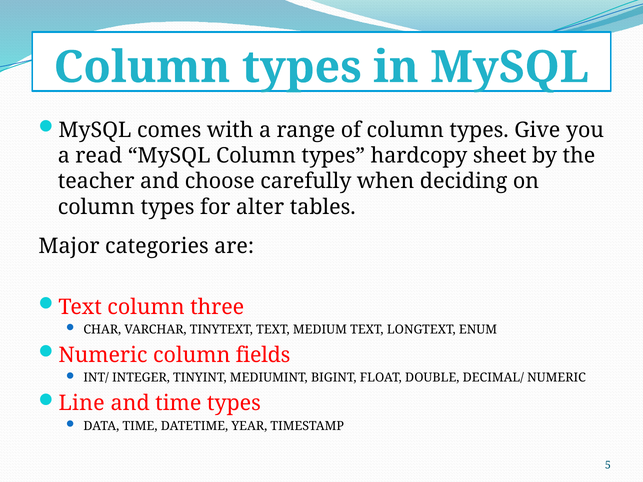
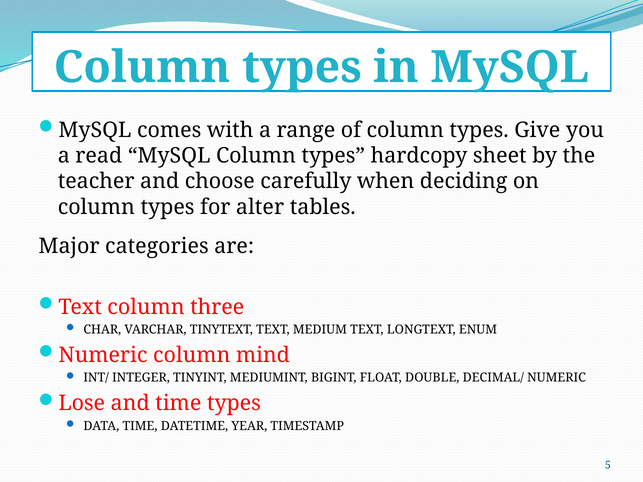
fields: fields -> mind
Line: Line -> Lose
